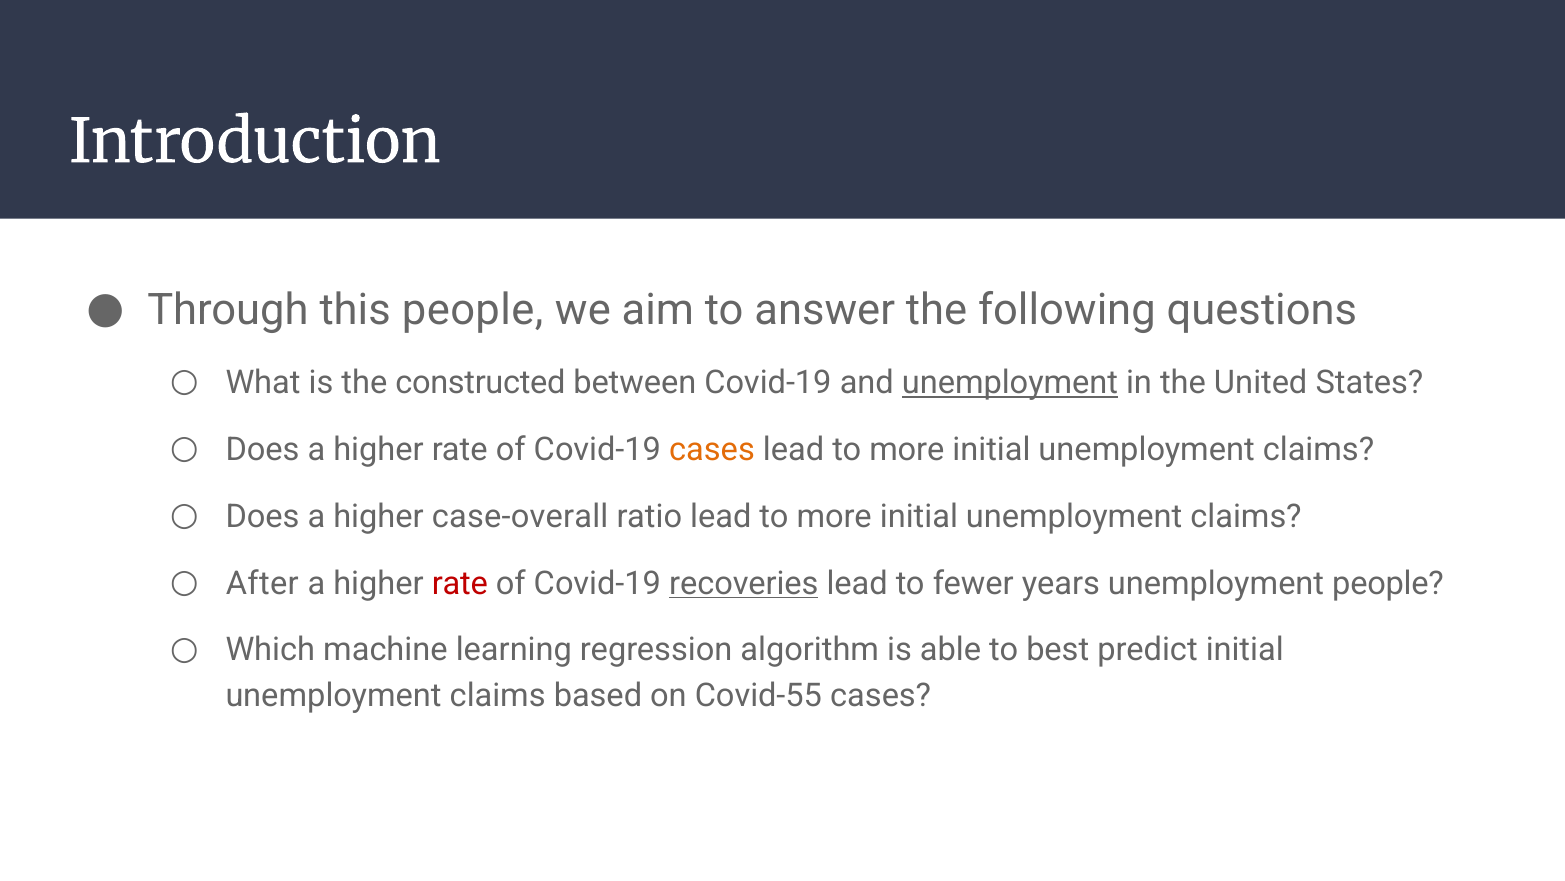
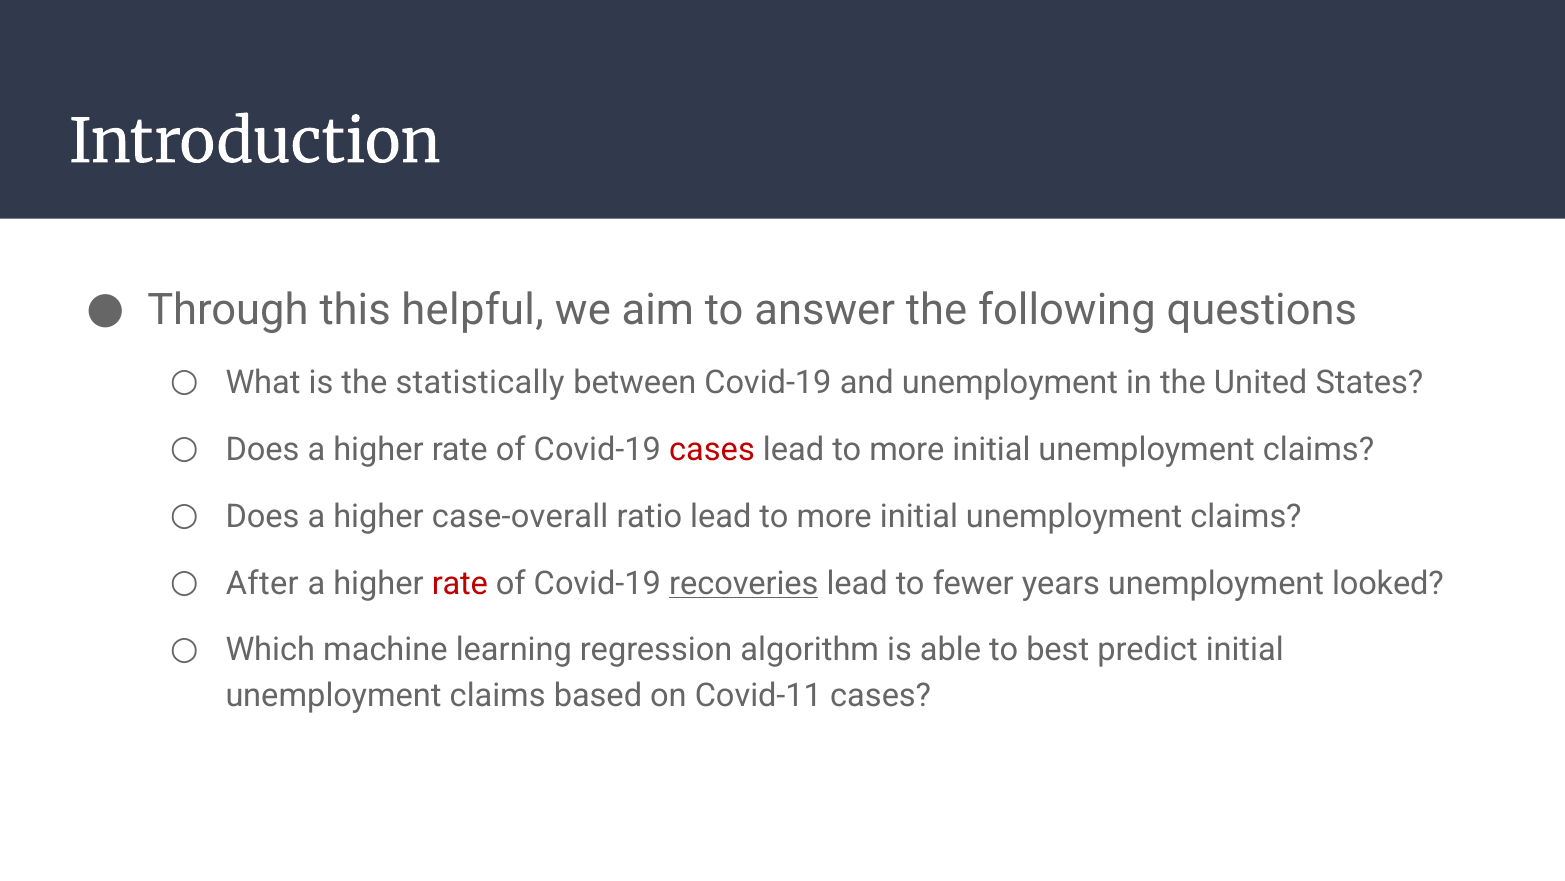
this people: people -> helpful
constructed: constructed -> statistically
unemployment at (1010, 383) underline: present -> none
cases at (712, 450) colour: orange -> red
unemployment people: people -> looked
Covid-55: Covid-55 -> Covid-11
